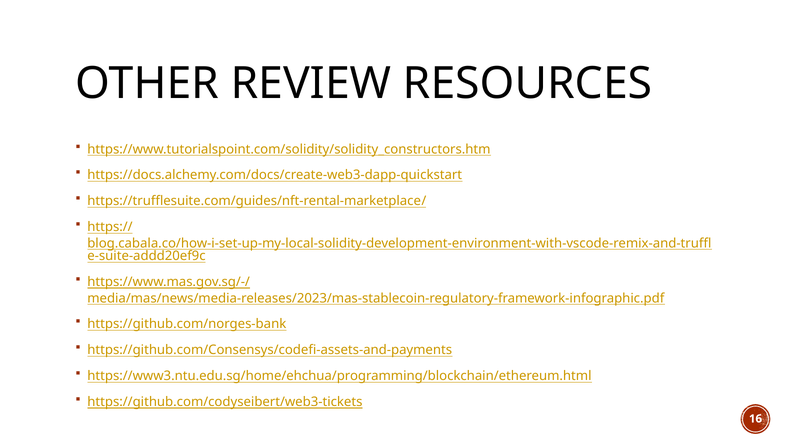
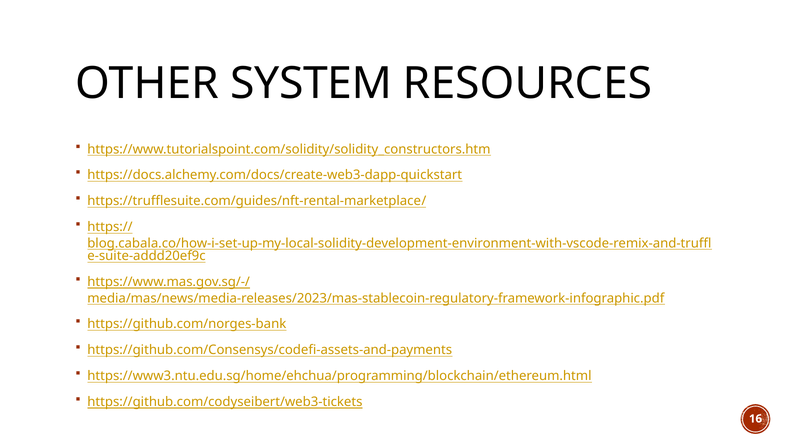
REVIEW: REVIEW -> SYSTEM
